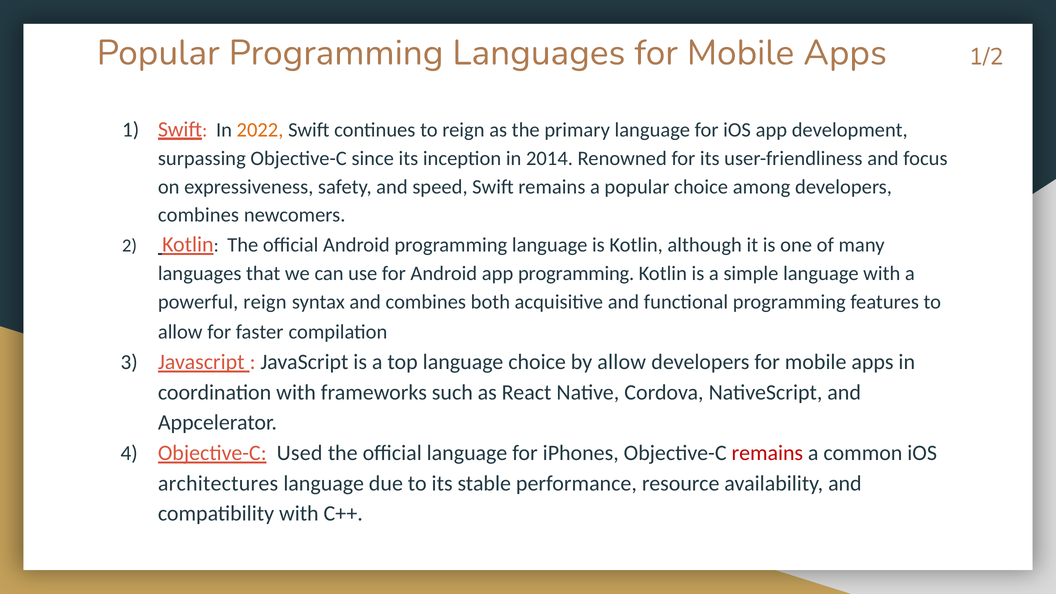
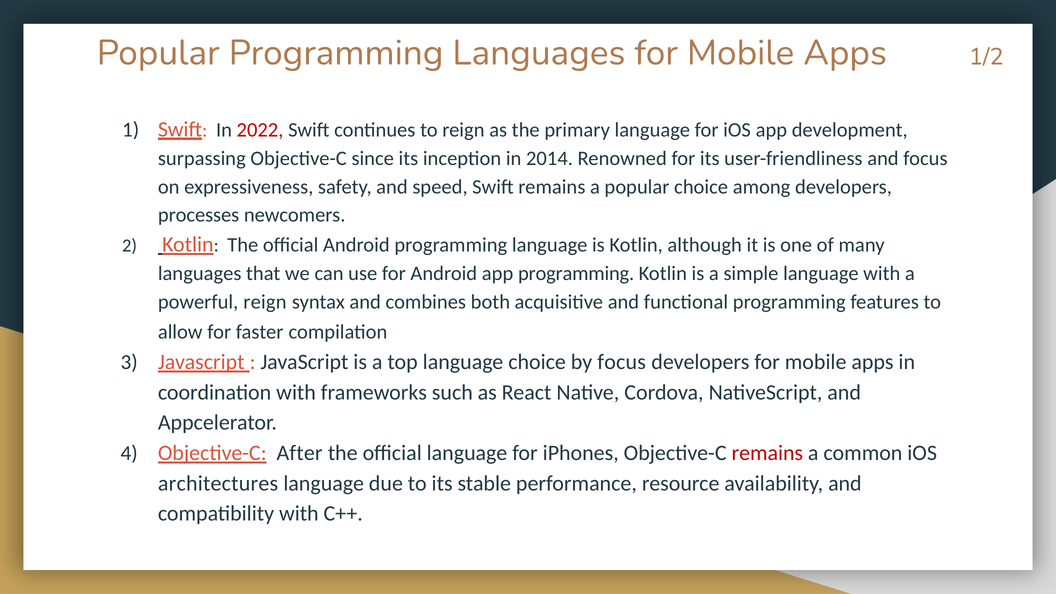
2022 colour: orange -> red
combines at (198, 215): combines -> processes
by allow: allow -> focus
Used: Used -> After
